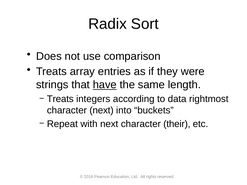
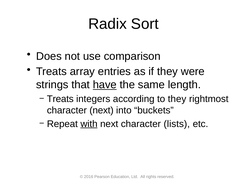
to data: data -> they
with underline: none -> present
their: their -> lists
